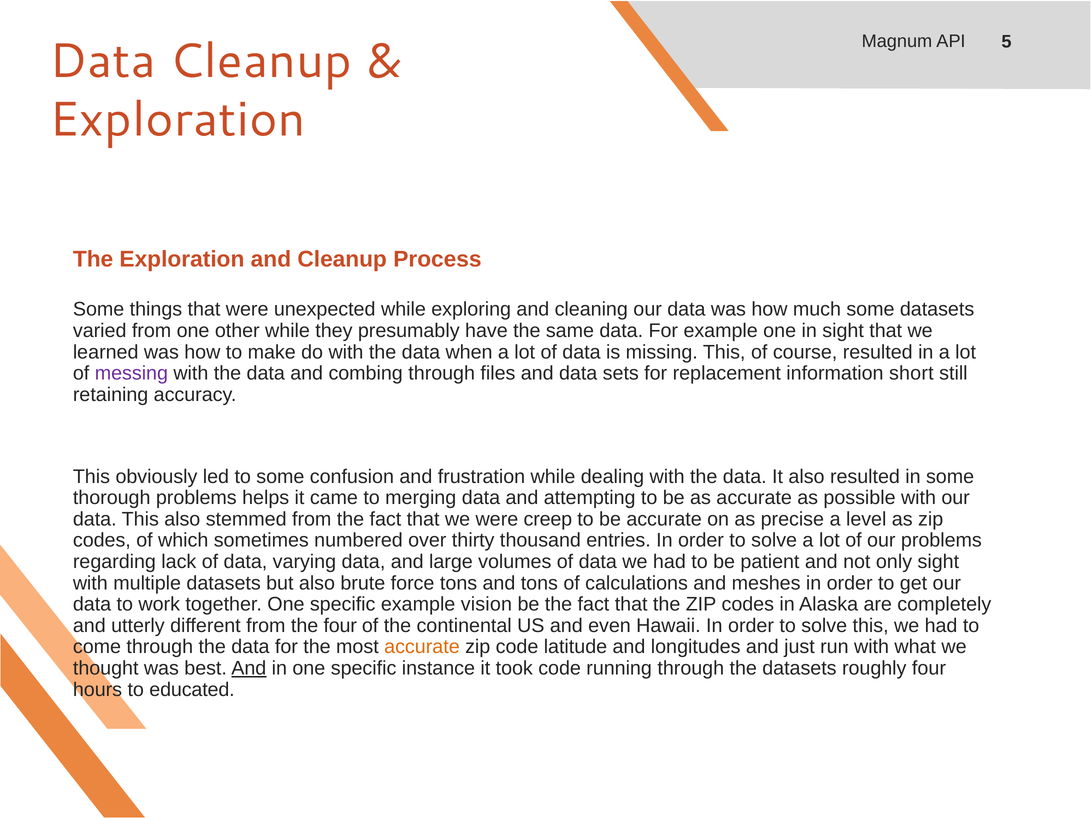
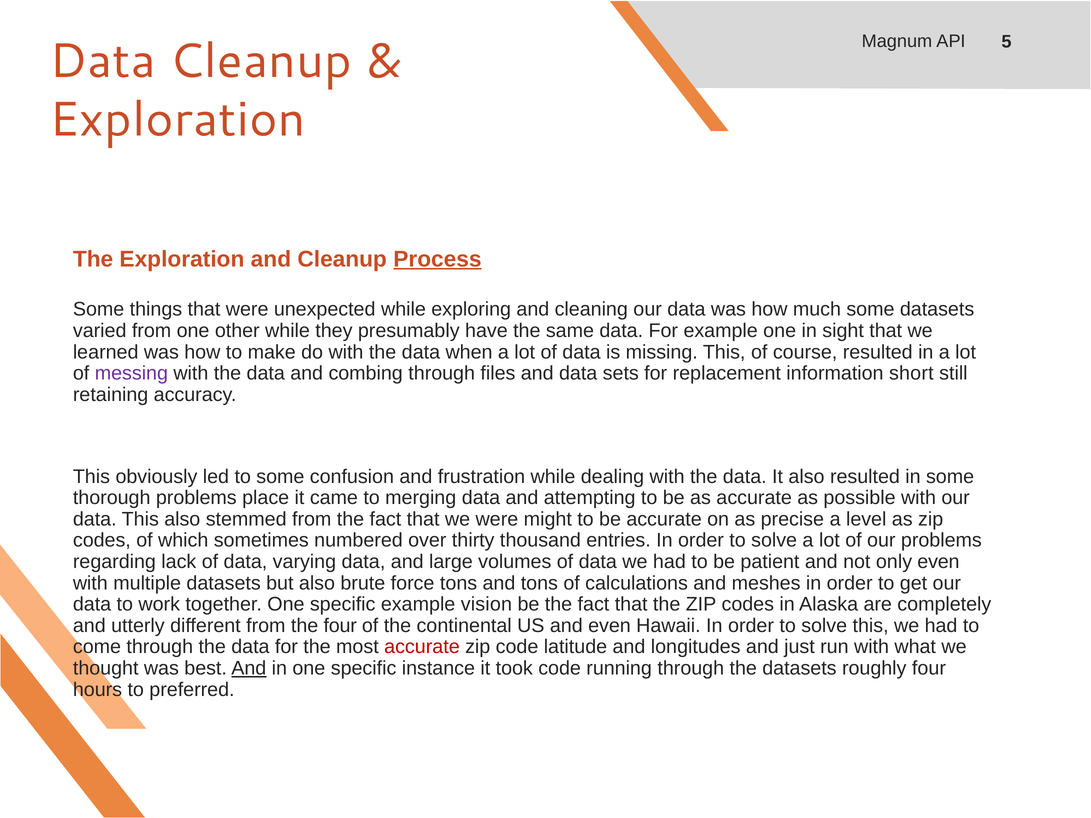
Process underline: none -> present
helps: helps -> place
creep: creep -> might
only sight: sight -> even
accurate at (422, 647) colour: orange -> red
educated: educated -> preferred
